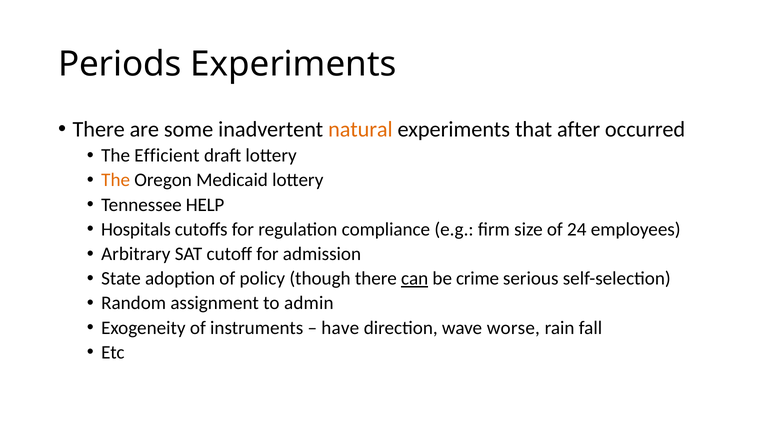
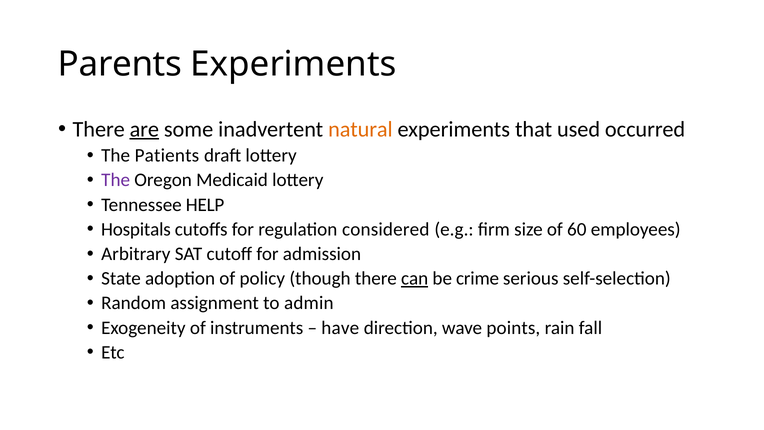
Periods: Periods -> Parents
are underline: none -> present
after: after -> used
Efficient: Efficient -> Patients
The at (116, 180) colour: orange -> purple
compliance: compliance -> considered
24: 24 -> 60
worse: worse -> points
